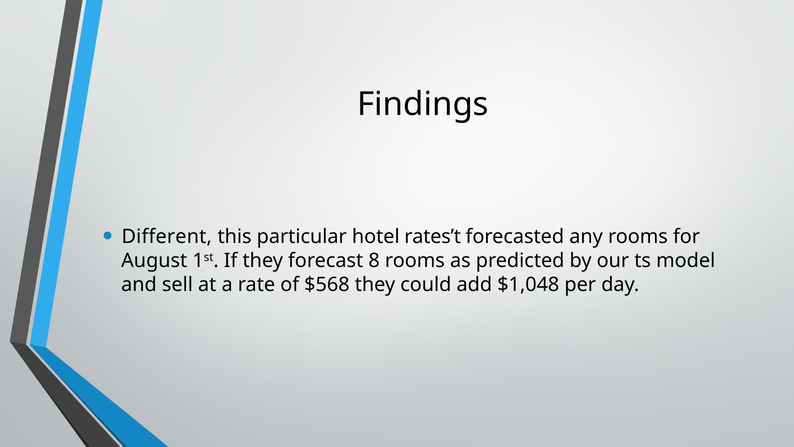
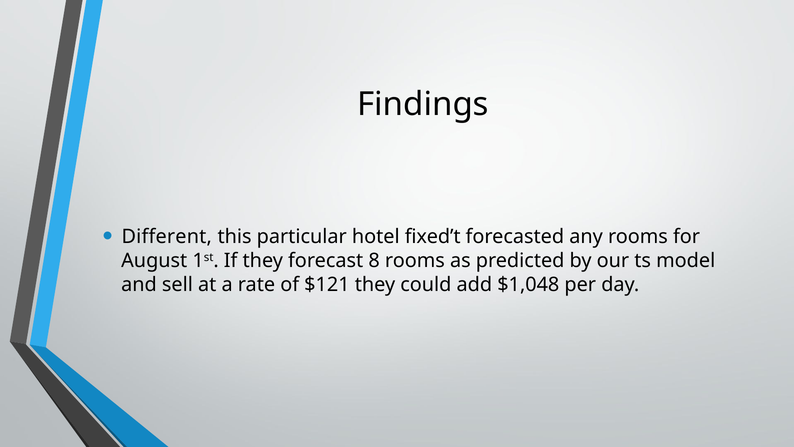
rates’t: rates’t -> fixed’t
$568: $568 -> $121
